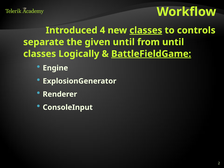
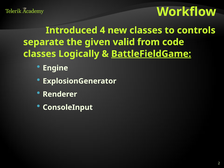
classes at (146, 30) underline: present -> none
given until: until -> valid
from until: until -> code
